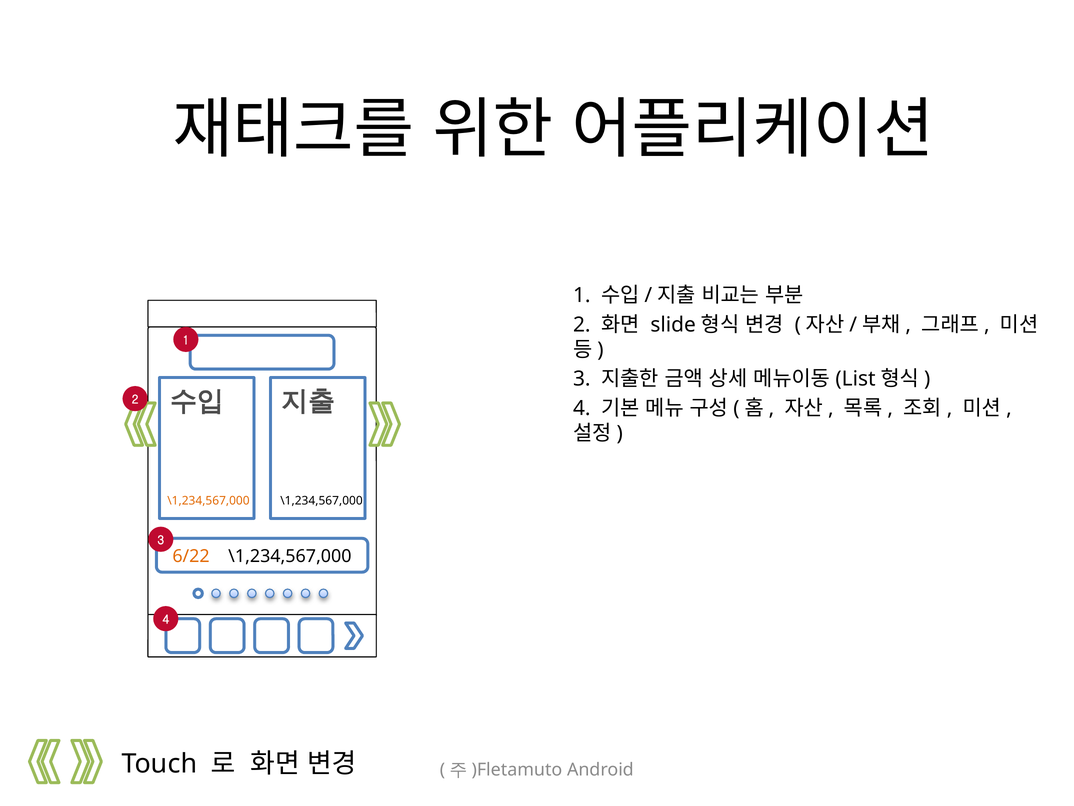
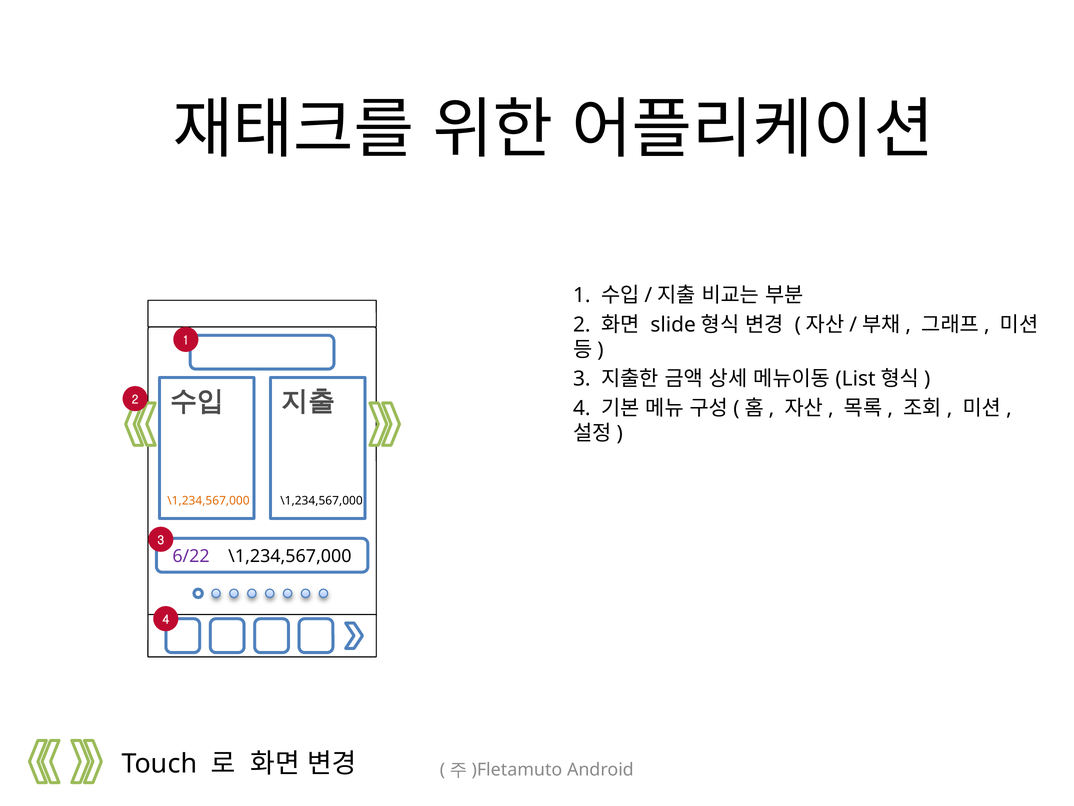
6/22 colour: orange -> purple
